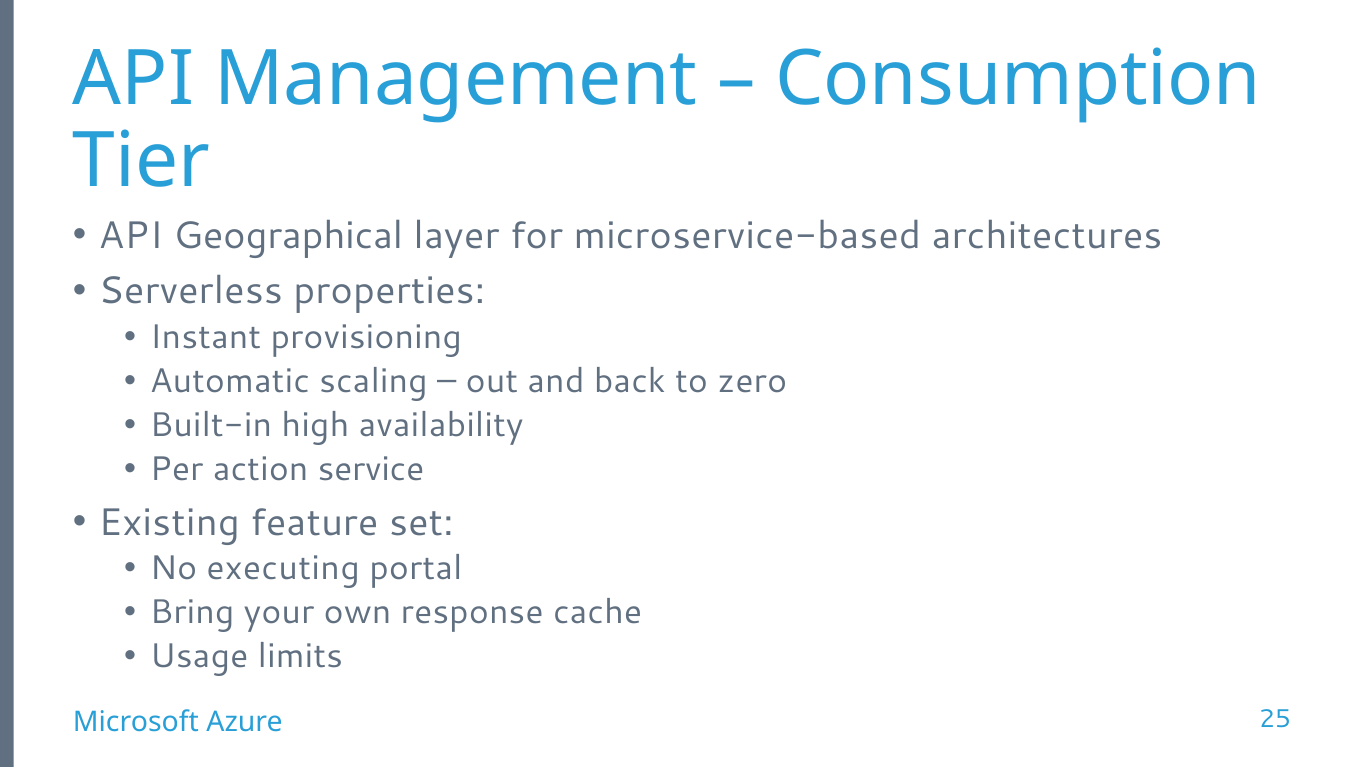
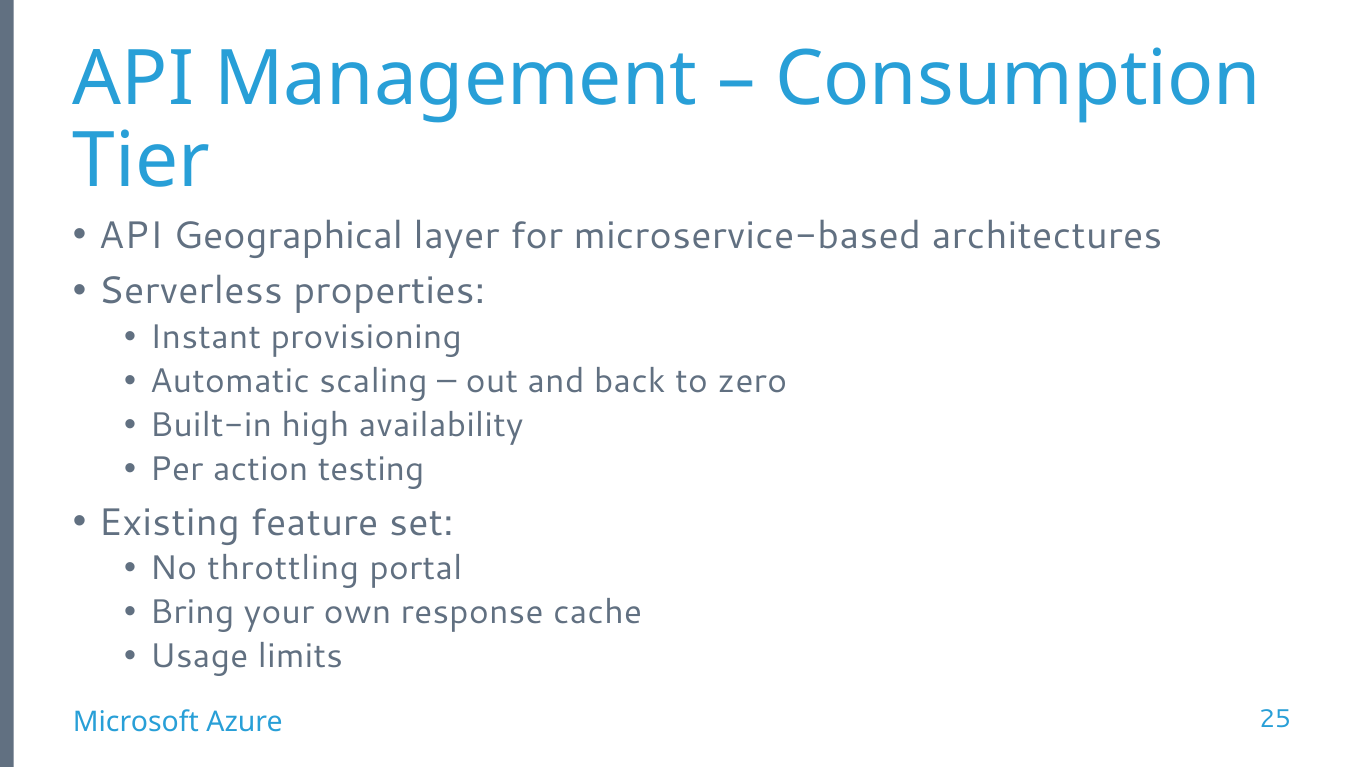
service: service -> testing
executing: executing -> throttling
